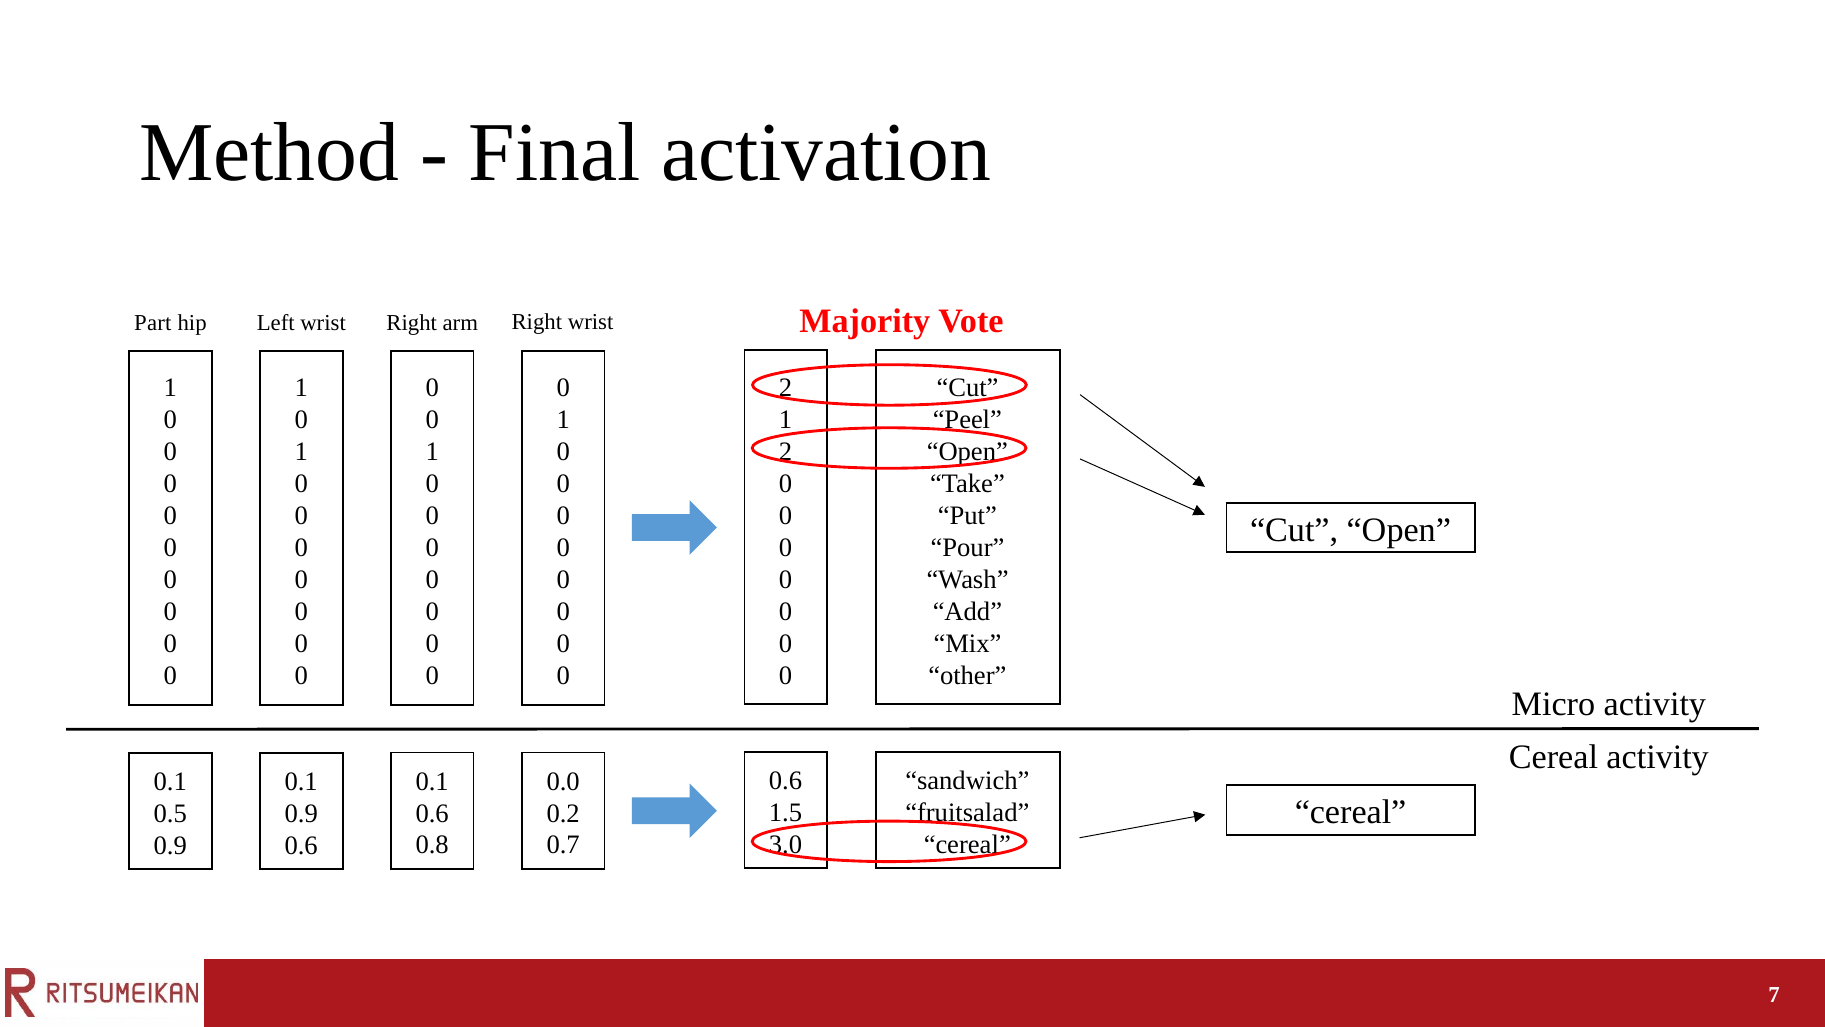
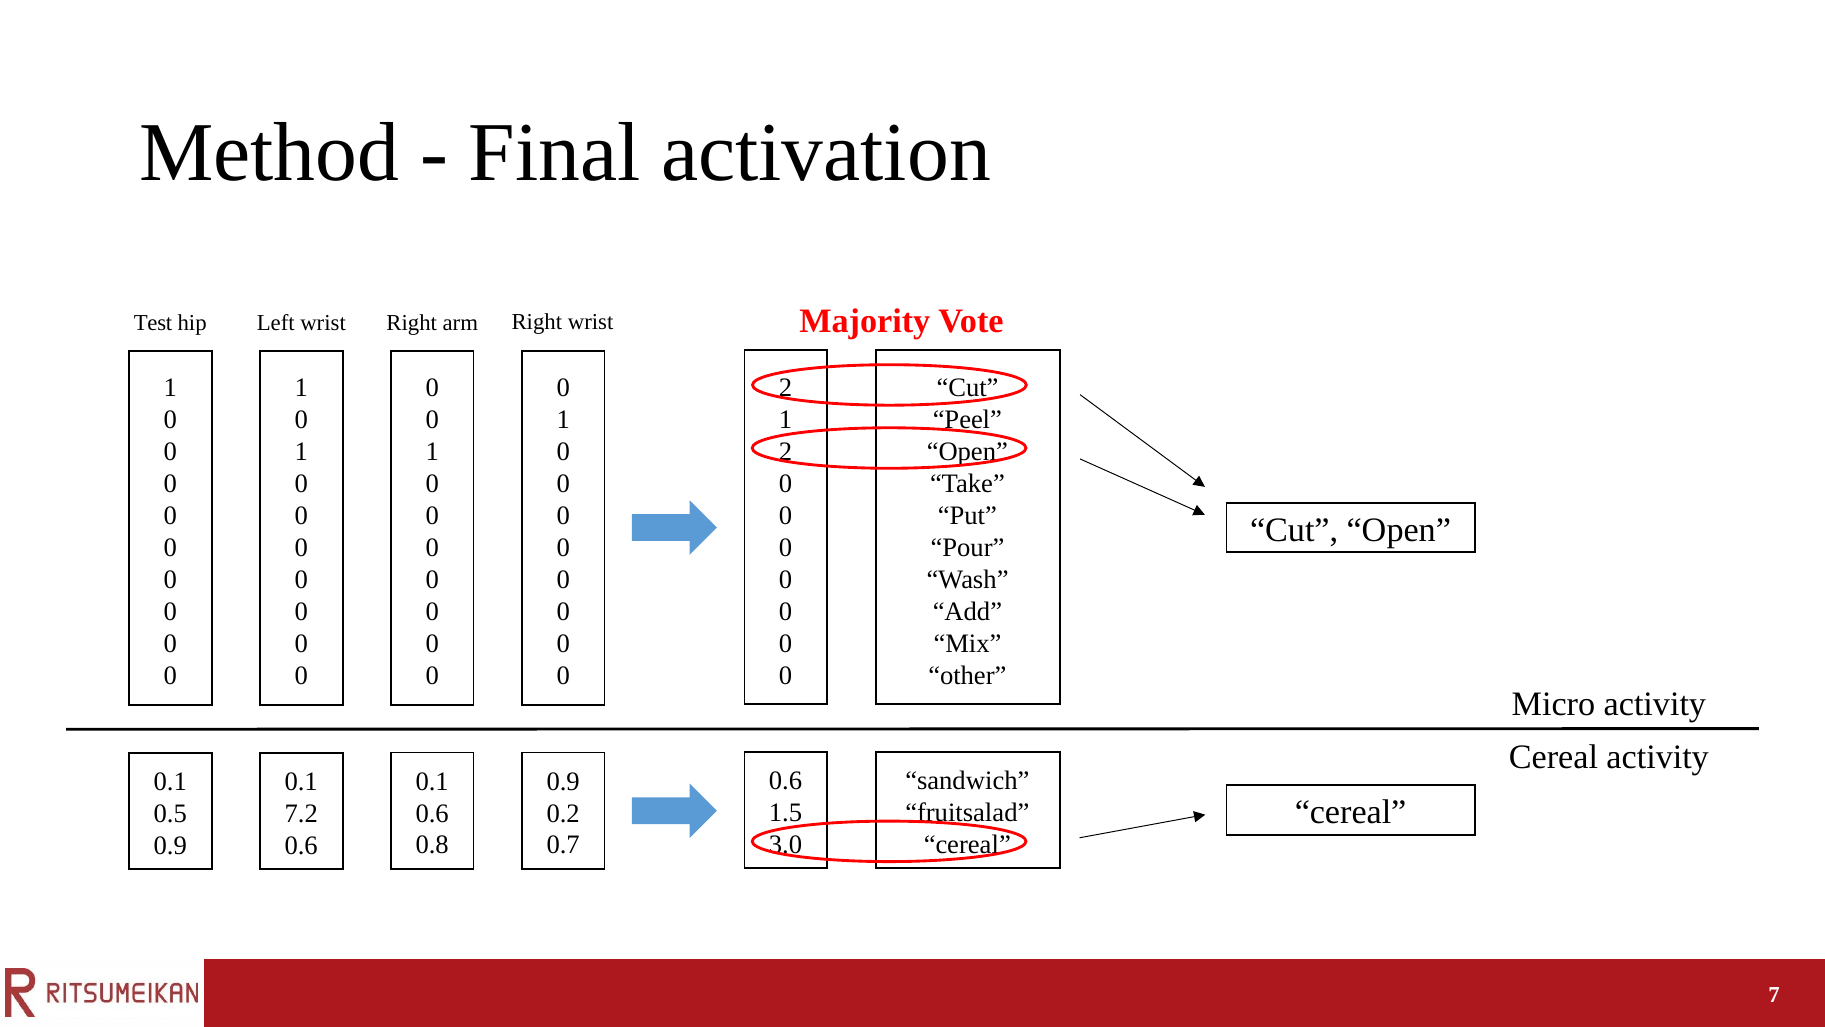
Part: Part -> Test
0.0 at (563, 781): 0.0 -> 0.9
0.9 at (301, 813): 0.9 -> 7.2
